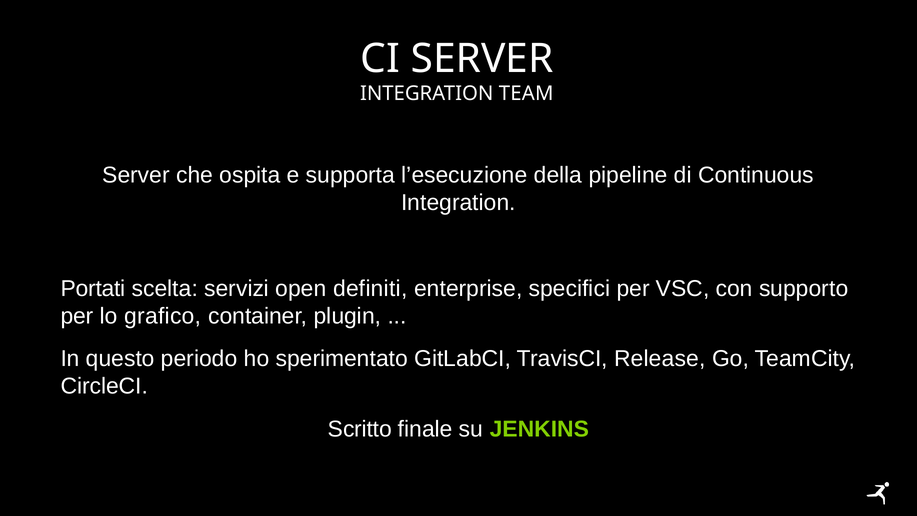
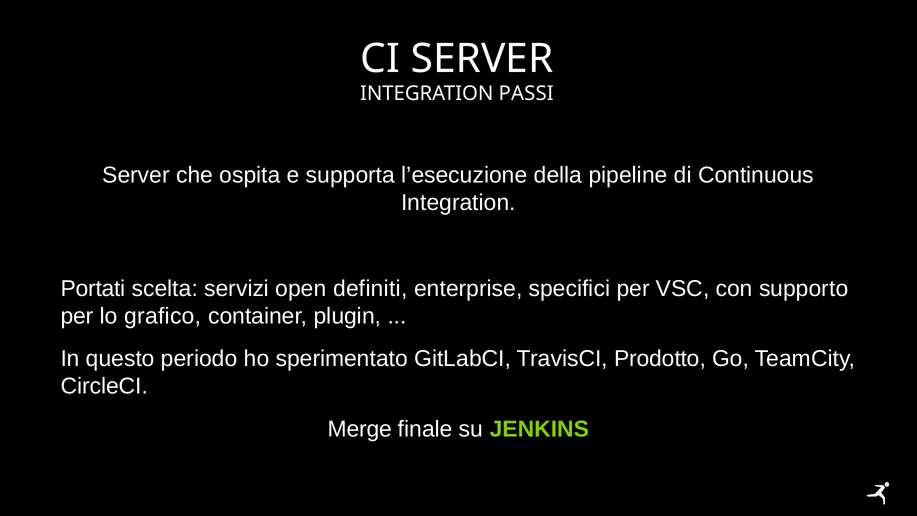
TEAM: TEAM -> PASSI
Release: Release -> Prodotto
Scritto: Scritto -> Merge
